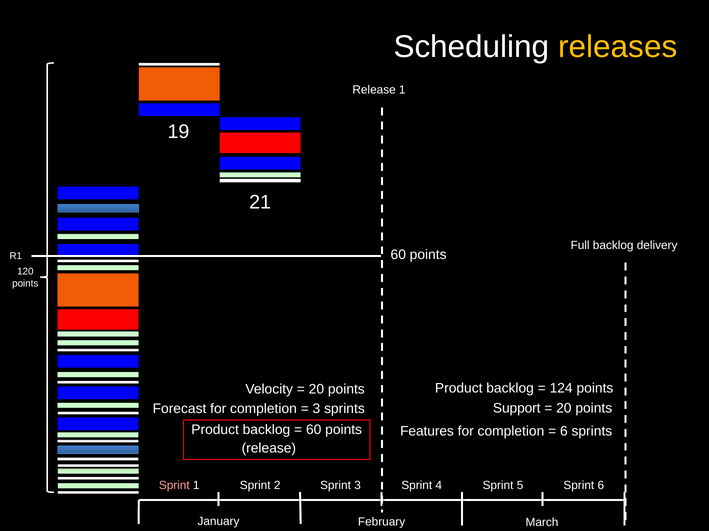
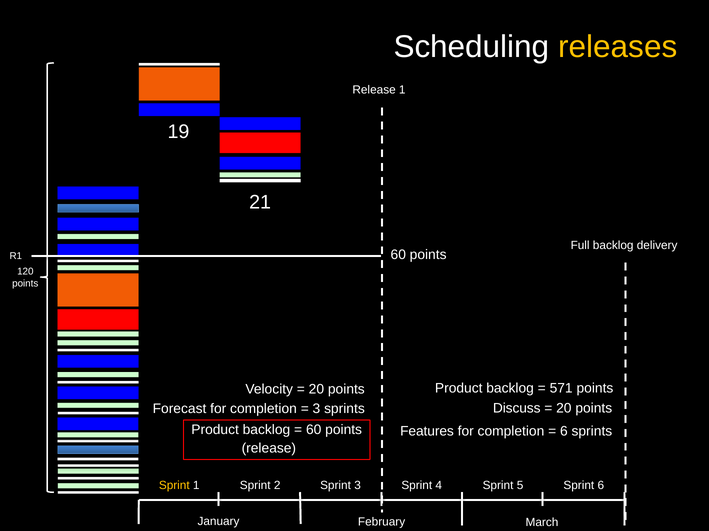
124: 124 -> 571
Support: Support -> Discuss
Sprint at (174, 486) colour: pink -> yellow
